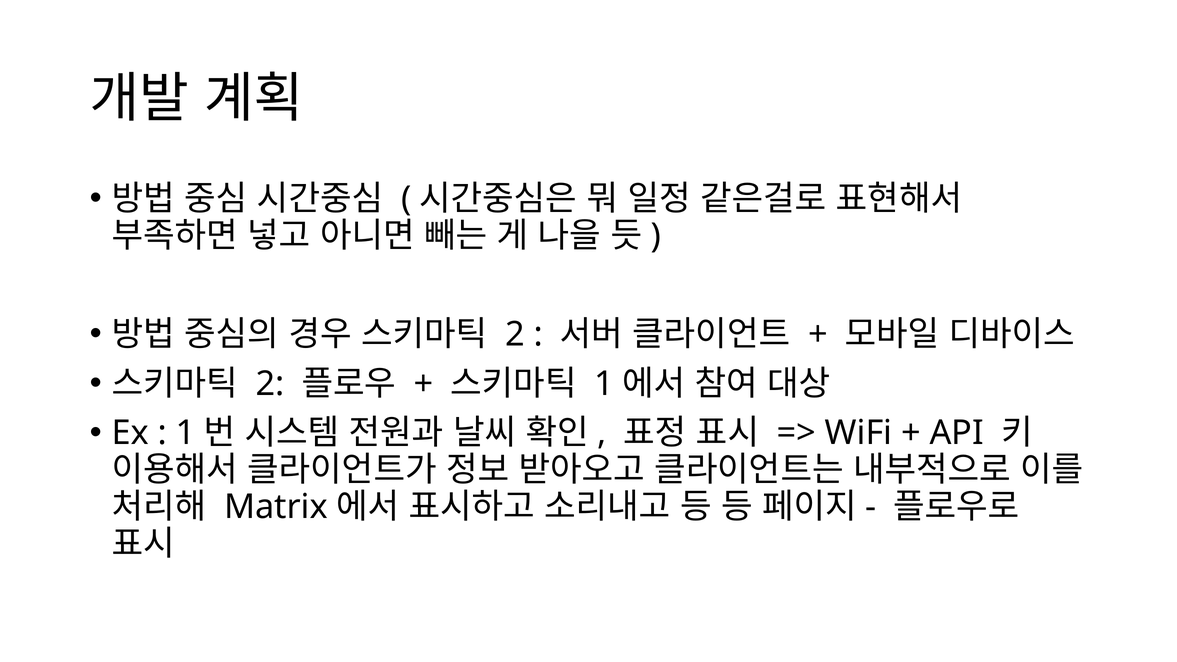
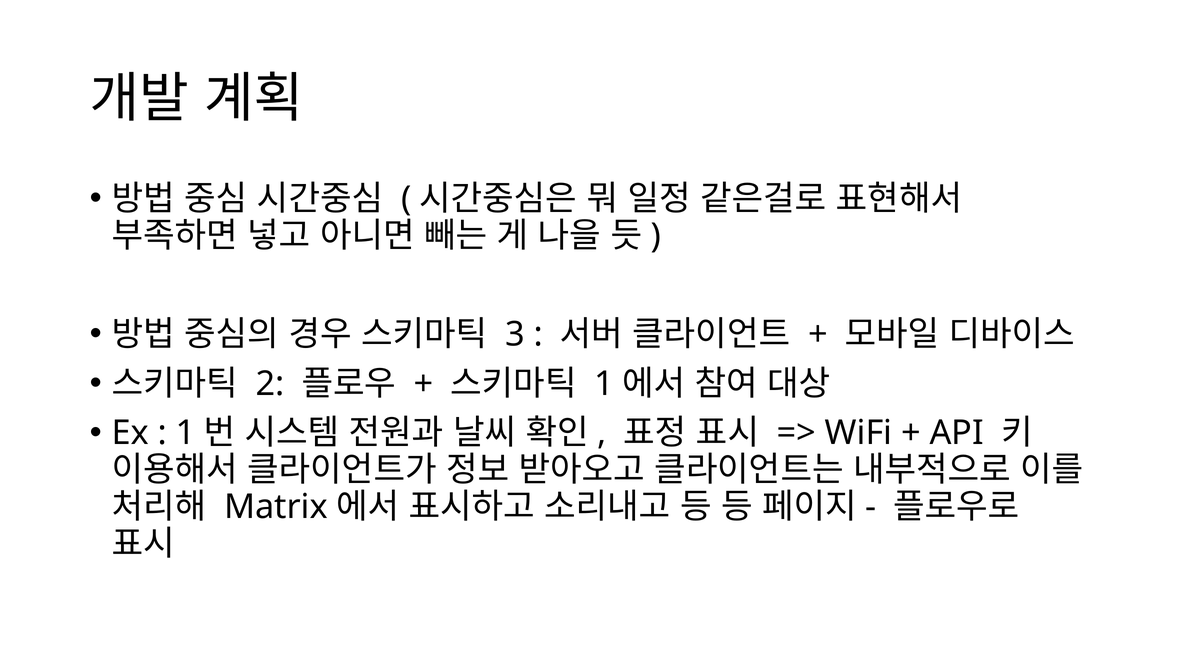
2 at (515, 334): 2 -> 3
